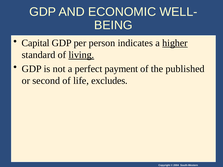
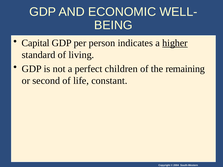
living underline: present -> none
payment: payment -> children
published: published -> remaining
excludes: excludes -> constant
